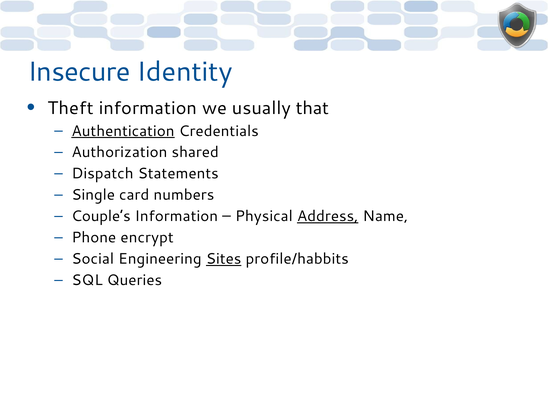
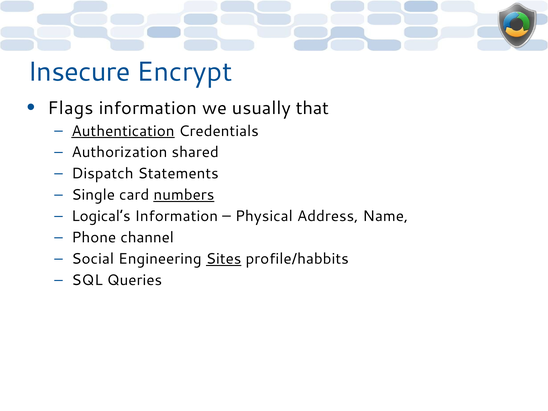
Identity: Identity -> Encrypt
Theft: Theft -> Flags
numbers underline: none -> present
Couple’s: Couple’s -> Logical’s
Address underline: present -> none
encrypt: encrypt -> channel
